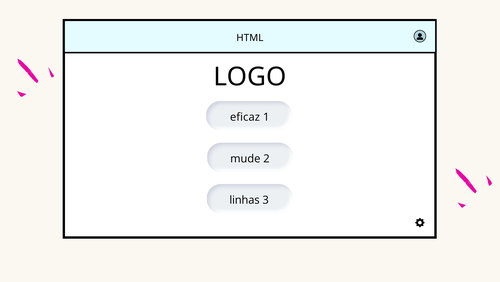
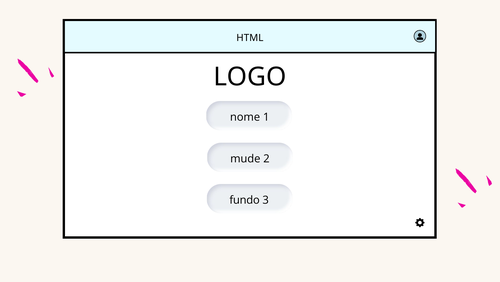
eficaz: eficaz -> nome
linhas: linhas -> fundo
